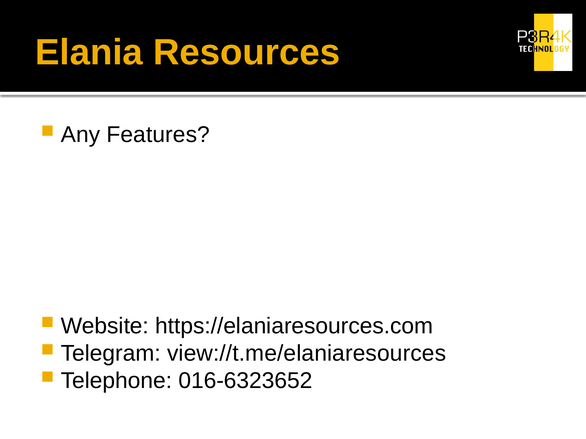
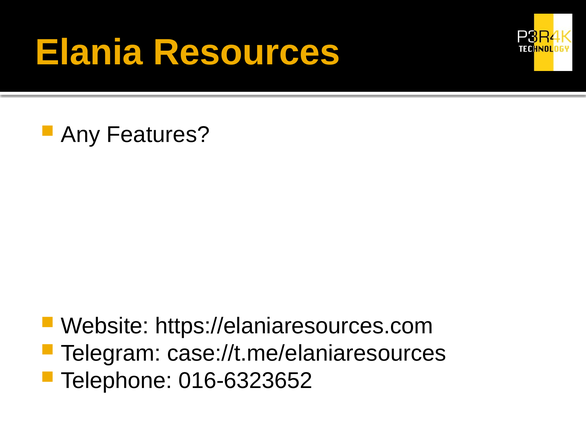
view://t.me/elaniaresources: view://t.me/elaniaresources -> case://t.me/elaniaresources
